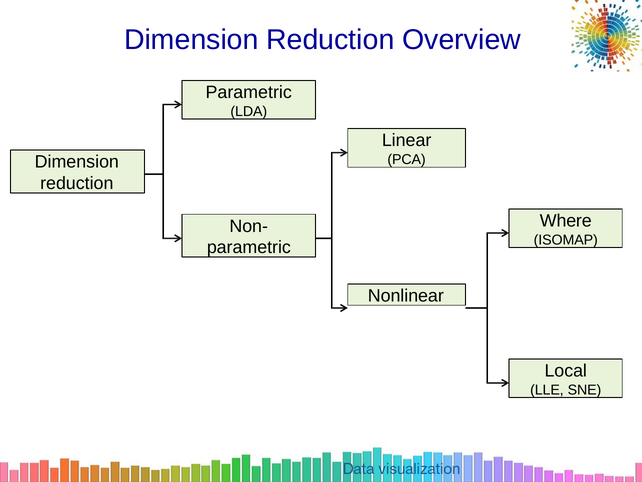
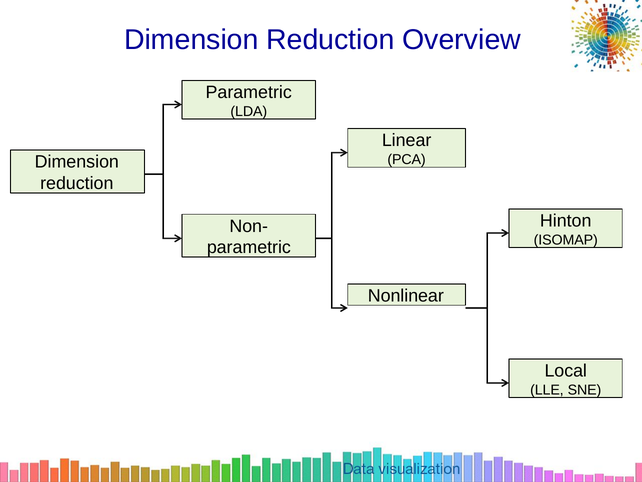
Where: Where -> Hinton
